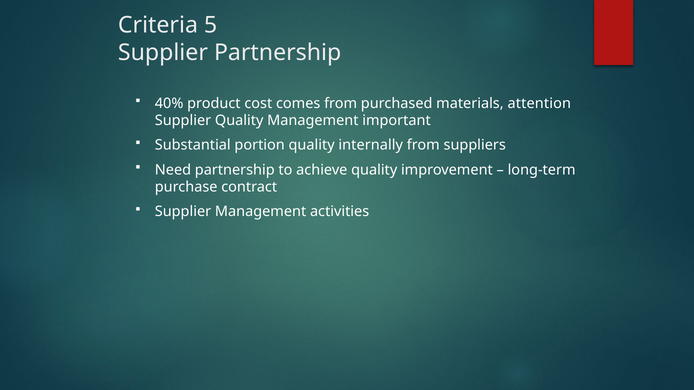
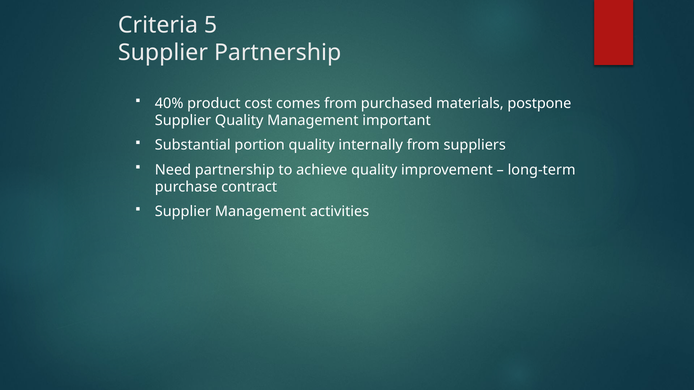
attention: attention -> postpone
